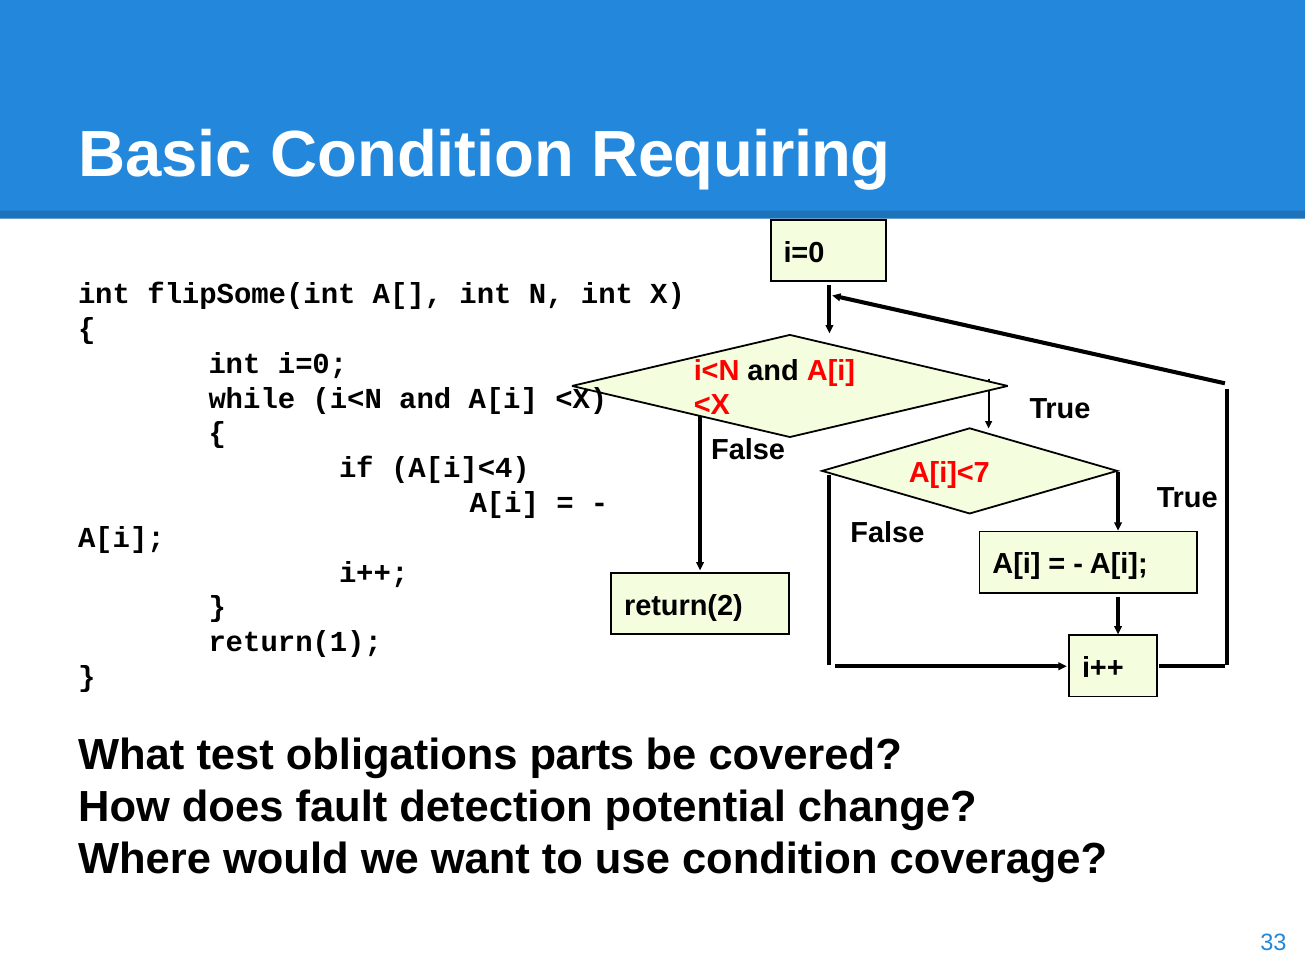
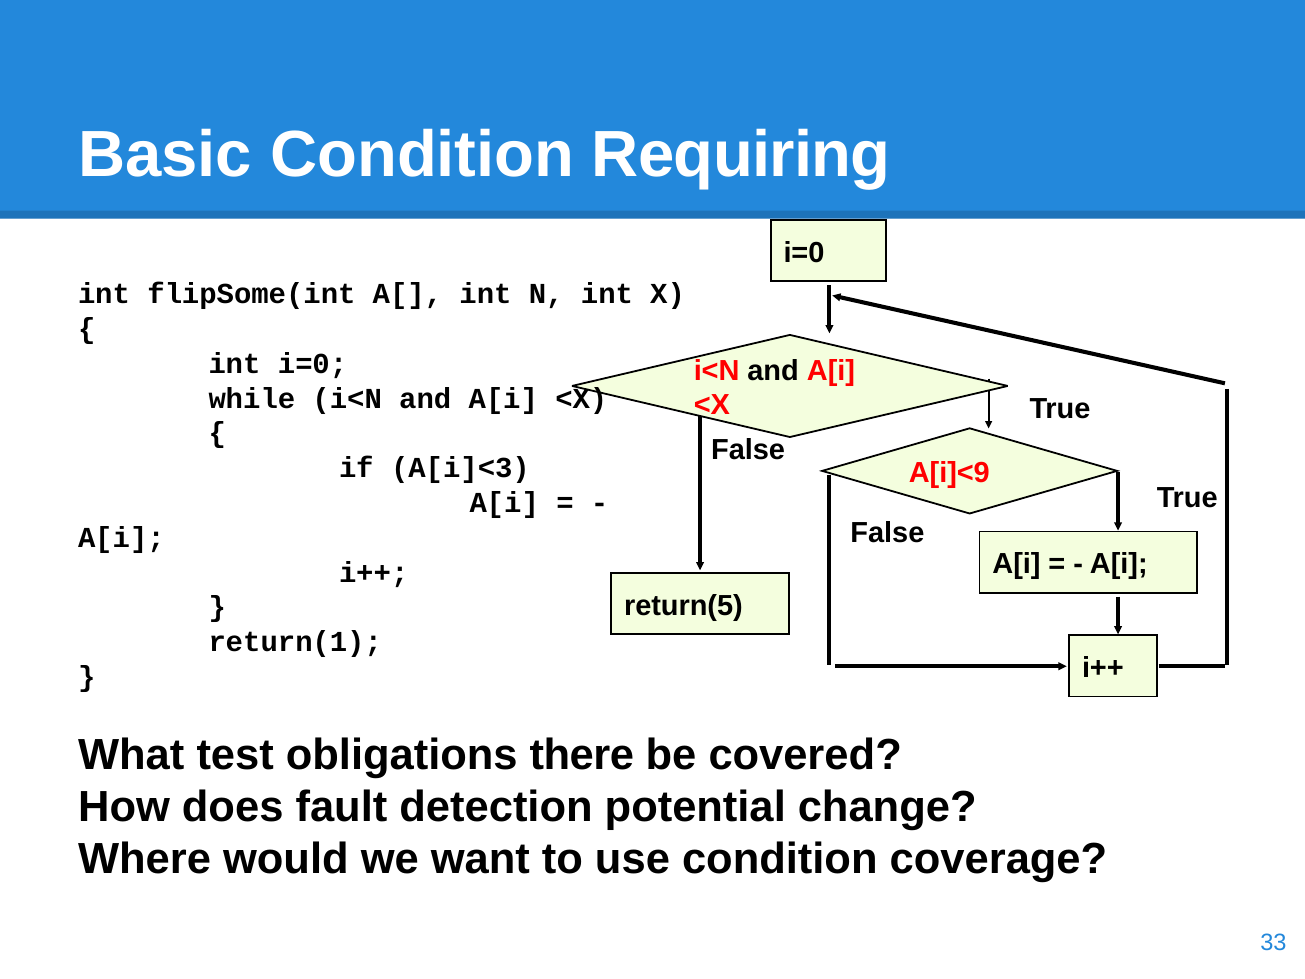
A[i]<4: A[i]<4 -> A[i]<3
A[i]<7: A[i]<7 -> A[i]<9
return(2: return(2 -> return(5
parts: parts -> there
